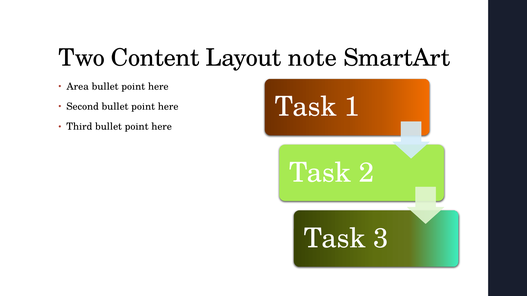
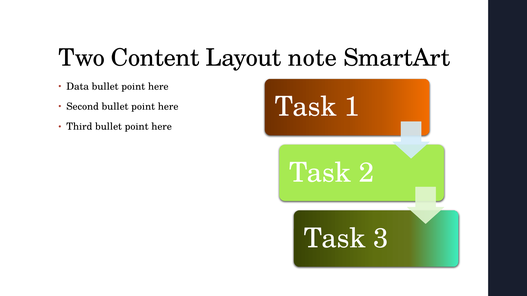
Area: Area -> Data
